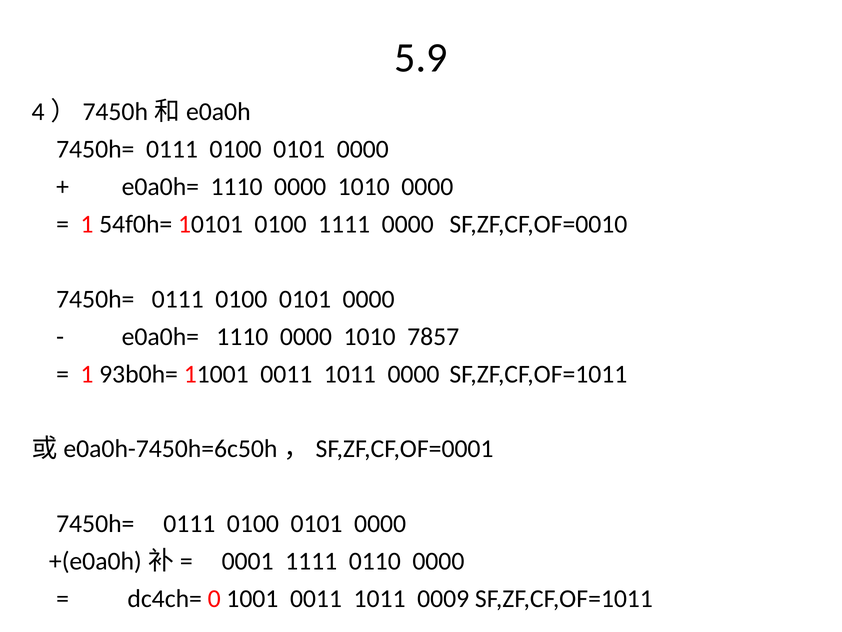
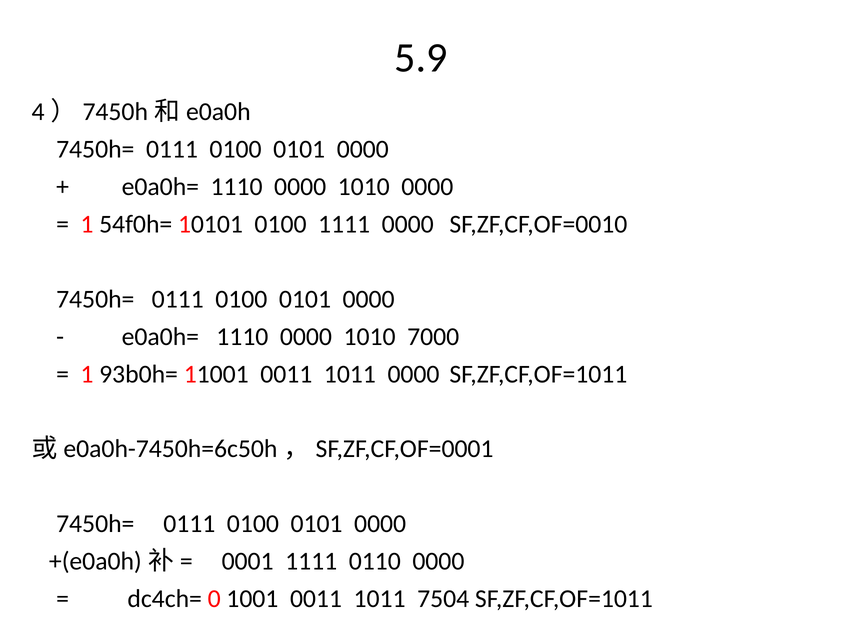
7857: 7857 -> 7000
0009: 0009 -> 7504
